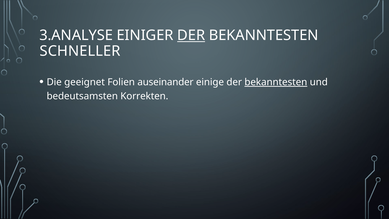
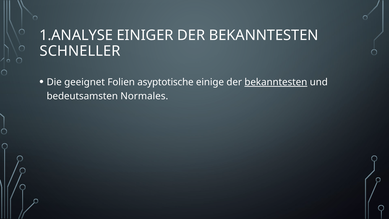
3.ANALYSE: 3.ANALYSE -> 1.ANALYSE
DER at (191, 35) underline: present -> none
auseinander: auseinander -> asyptotische
Korrekten: Korrekten -> Normales
